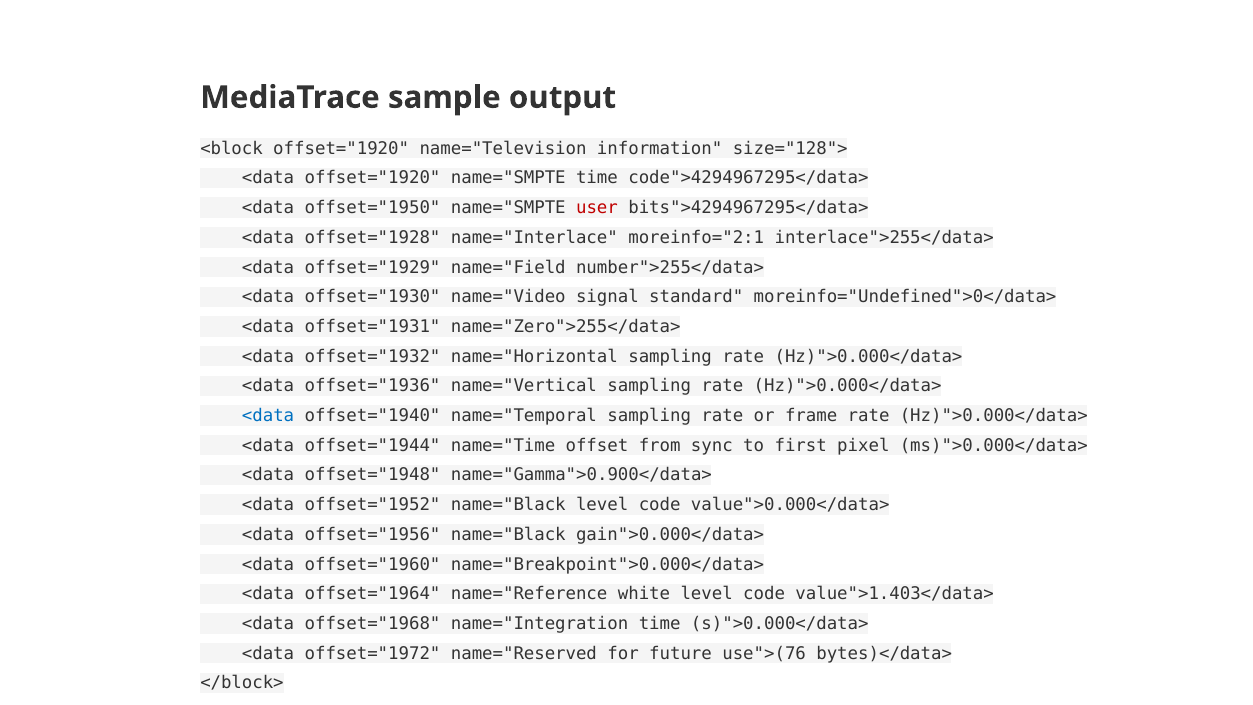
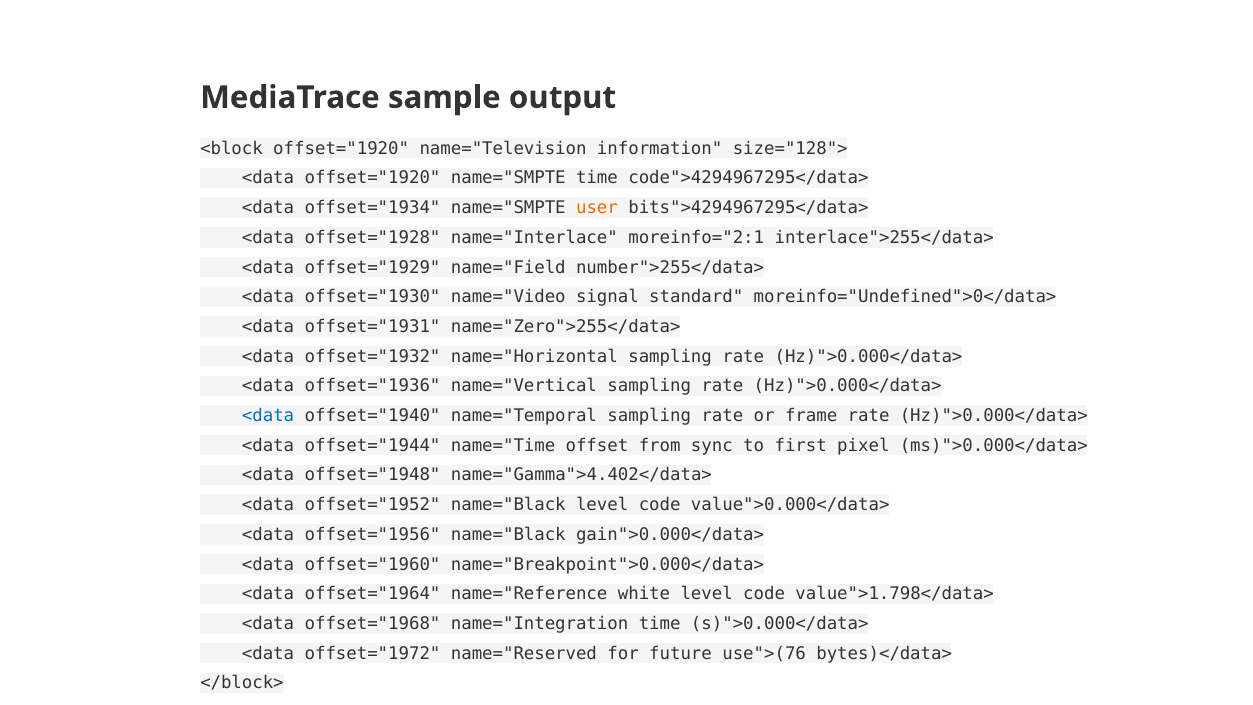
offset="1950: offset="1950 -> offset="1934
user colour: red -> orange
name="Gamma">0.900</data>: name="Gamma">0.900</data> -> name="Gamma">4.402</data>
value">1.403</data>: value">1.403</data> -> value">1.798</data>
